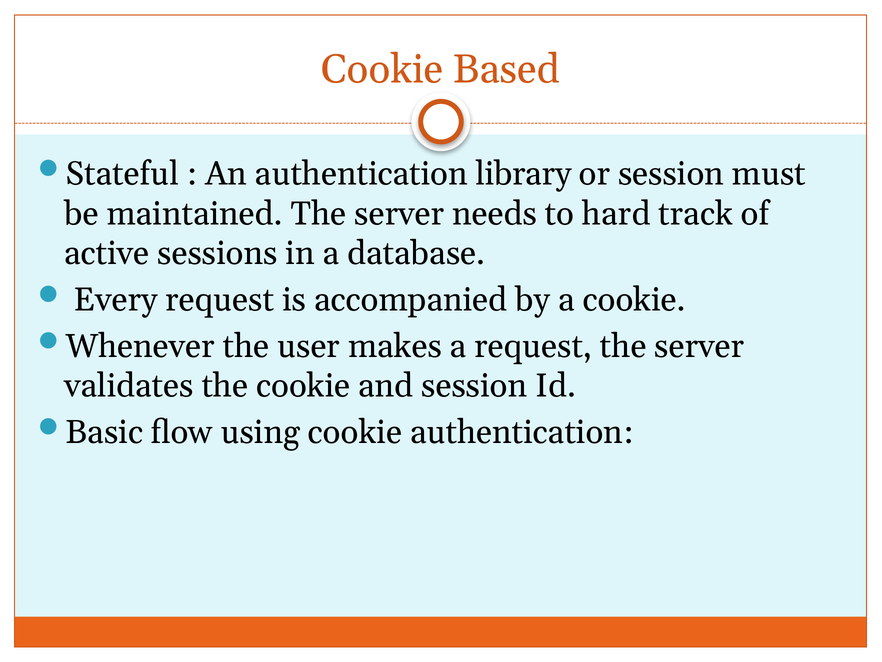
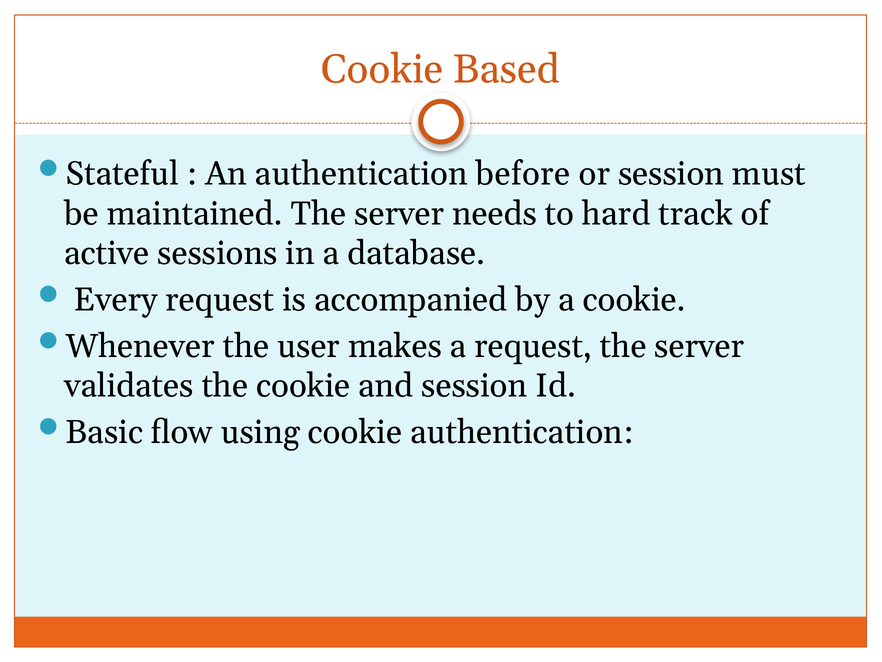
library: library -> before
